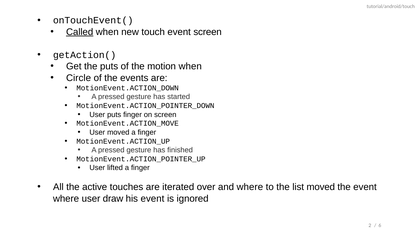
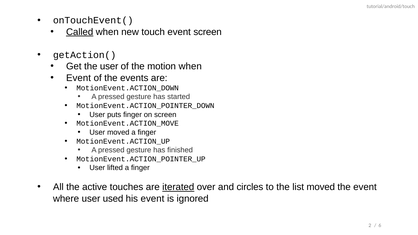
the puts: puts -> user
Circle at (79, 78): Circle -> Event
iterated underline: none -> present
and where: where -> circles
draw: draw -> used
